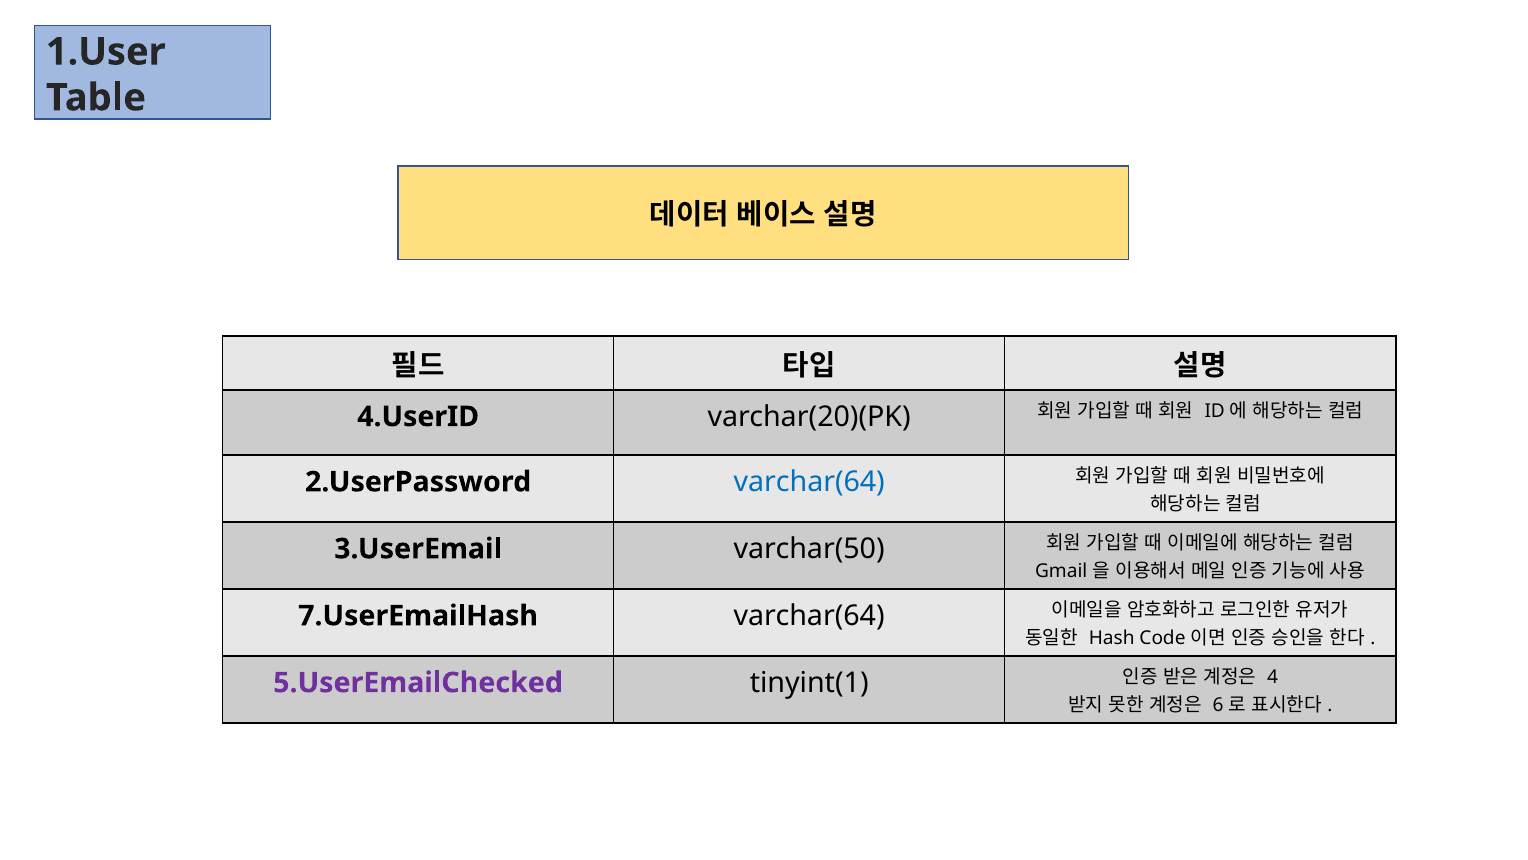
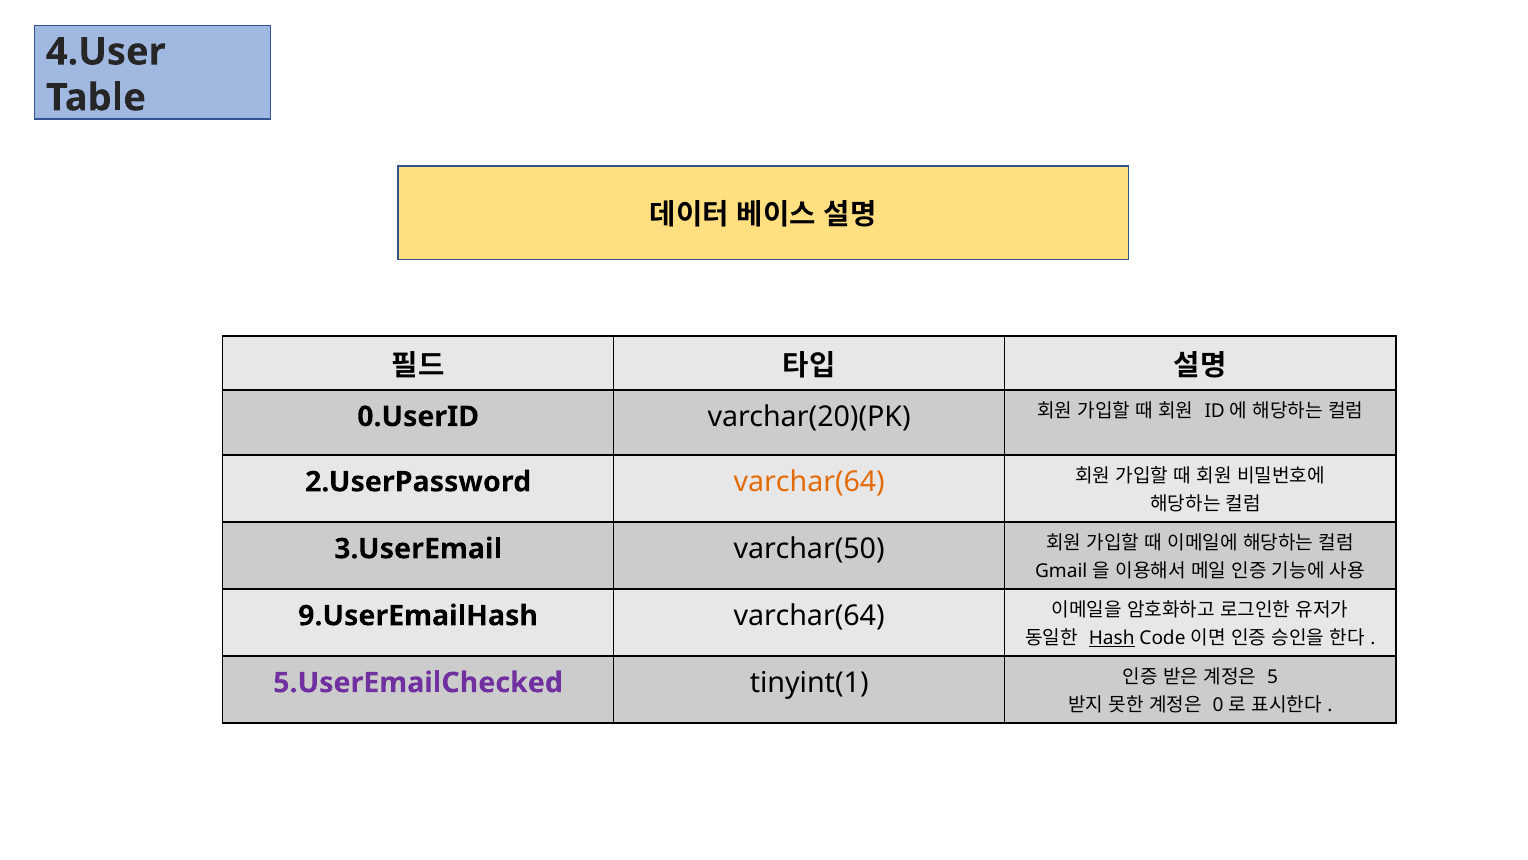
1.User: 1.User -> 4.User
4.UserID: 4.UserID -> 0.UserID
varchar(64 at (809, 482) colour: blue -> orange
7.UserEmailHash: 7.UserEmailHash -> 9.UserEmailHash
Hash underline: none -> present
4: 4 -> 5
6: 6 -> 0
